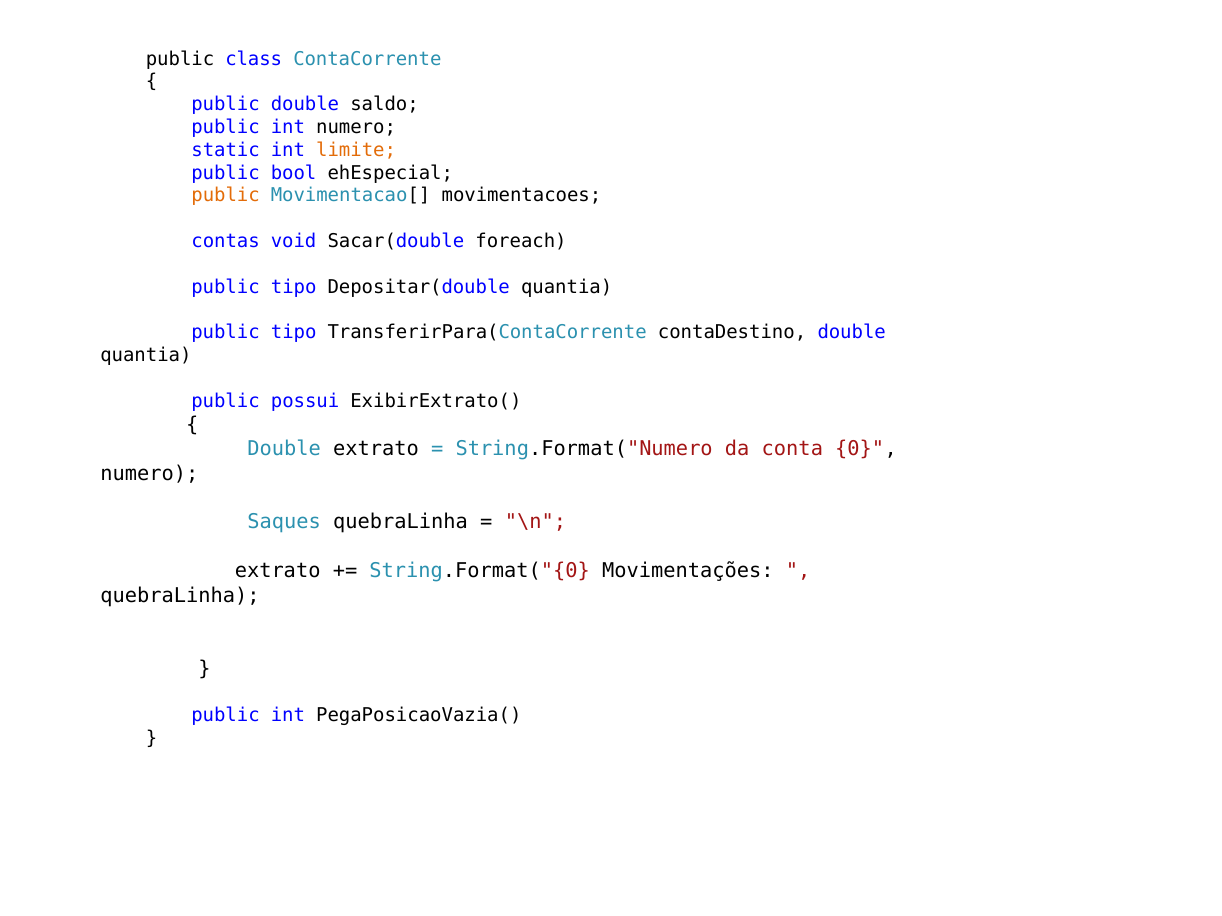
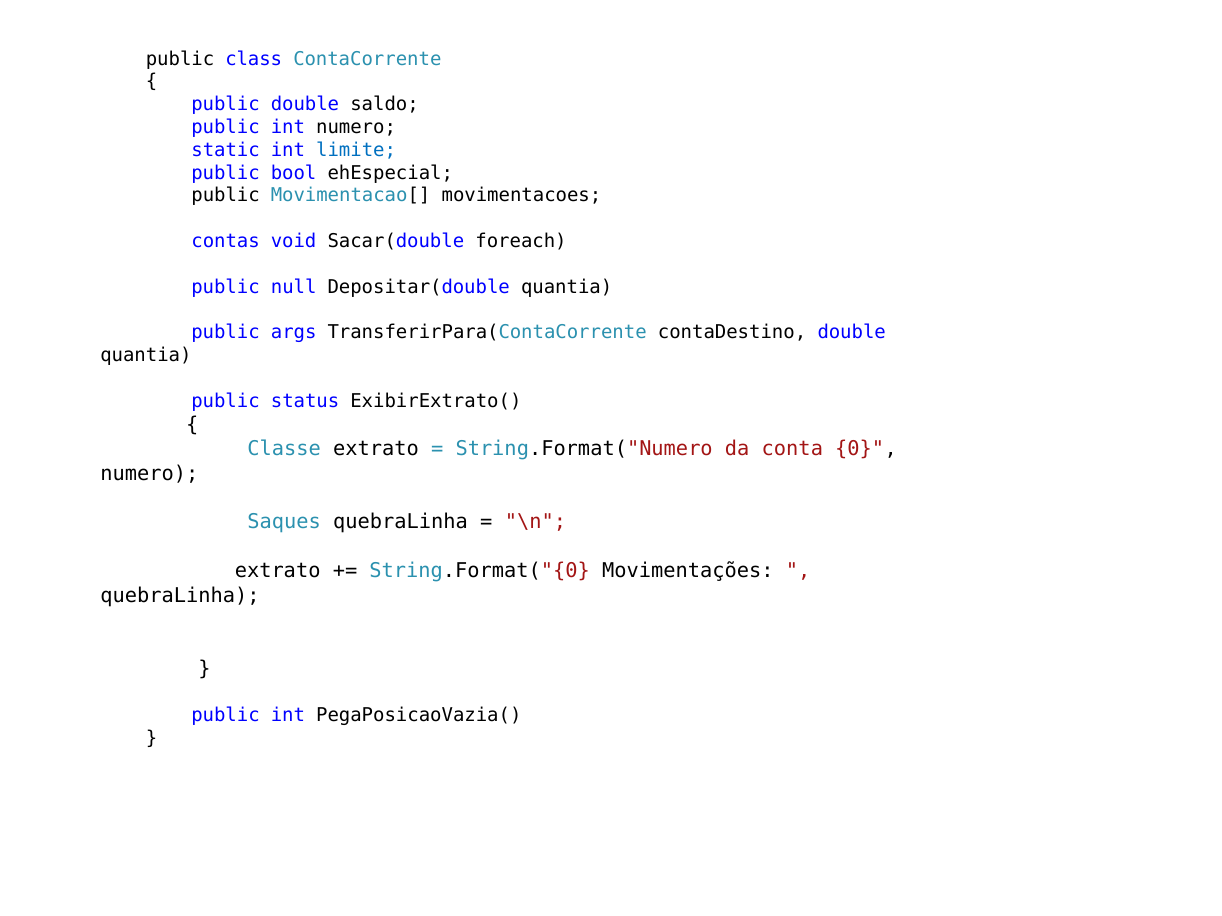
limite colour: orange -> blue
public at (226, 196) colour: orange -> black
tipo at (294, 287): tipo -> null
tipo at (294, 333): tipo -> args
possui: possui -> status
Double at (284, 449): Double -> Classe
